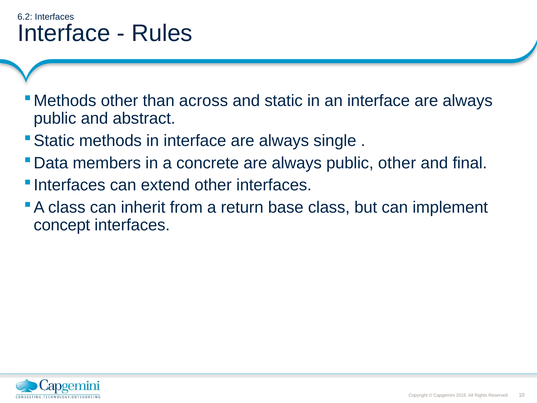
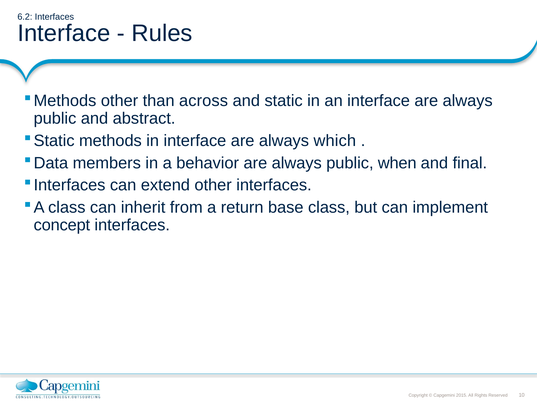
single: single -> which
concrete: concrete -> behavior
public other: other -> when
